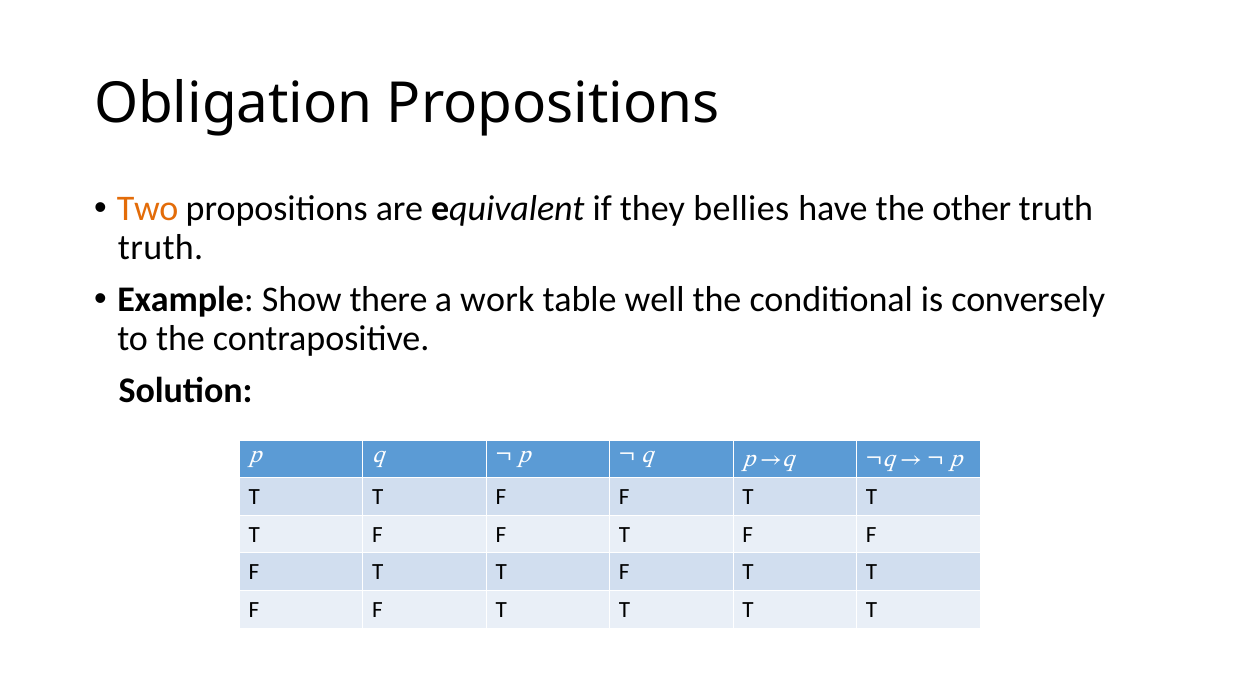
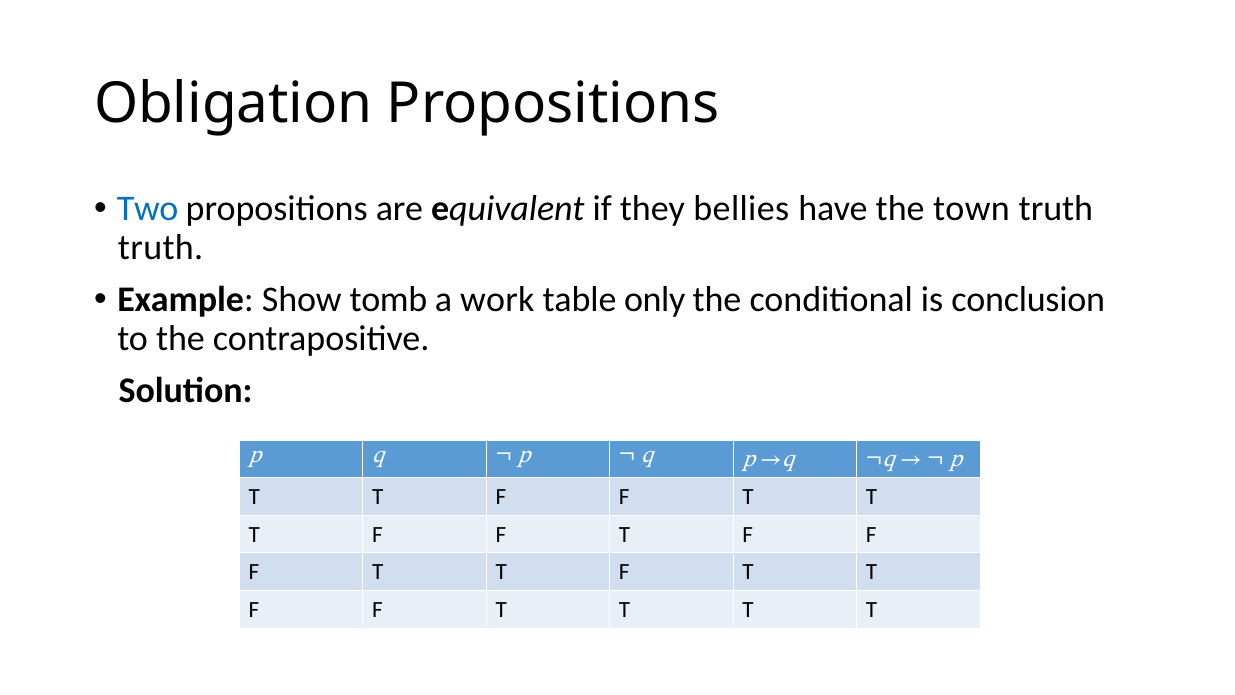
Two colour: orange -> blue
other: other -> town
there: there -> tomb
well: well -> only
conversely: conversely -> conclusion
